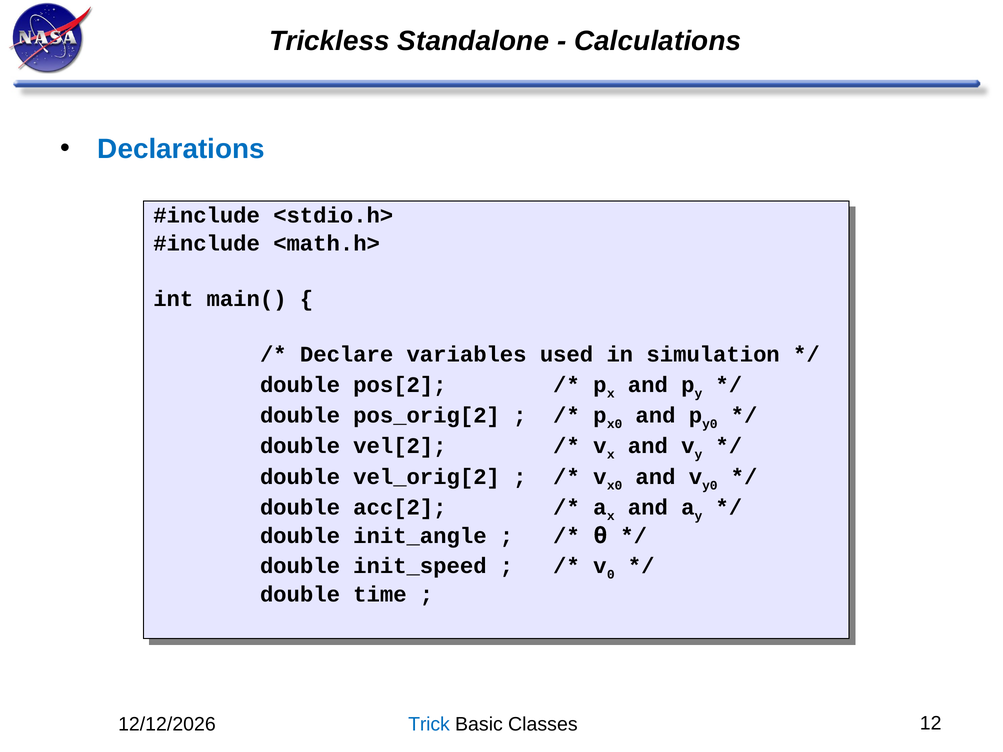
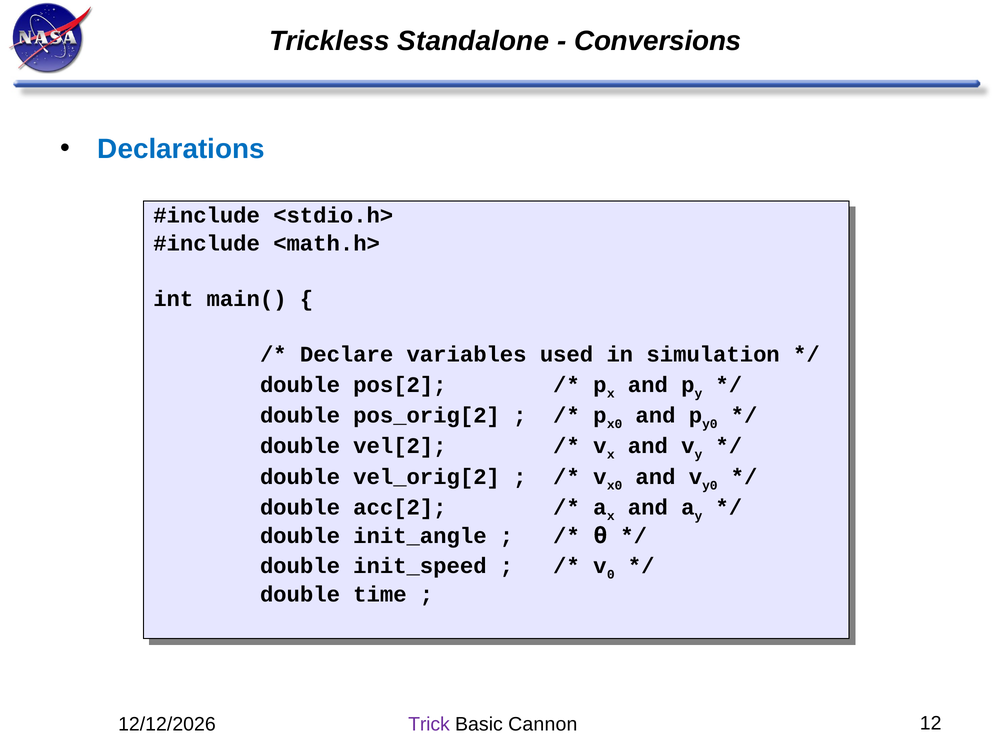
Calculations: Calculations -> Conversions
Trick colour: blue -> purple
Classes: Classes -> Cannon
